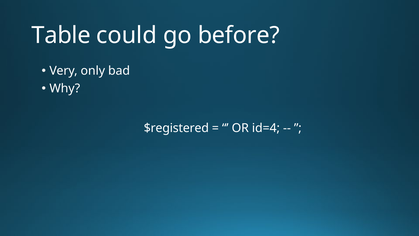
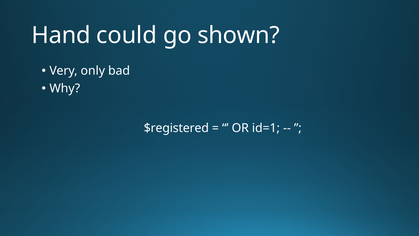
Table: Table -> Hand
before: before -> shown
id=4: id=4 -> id=1
